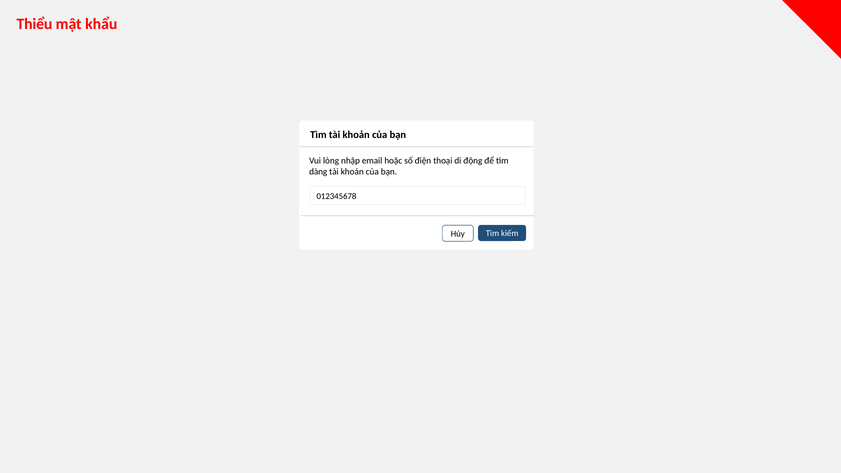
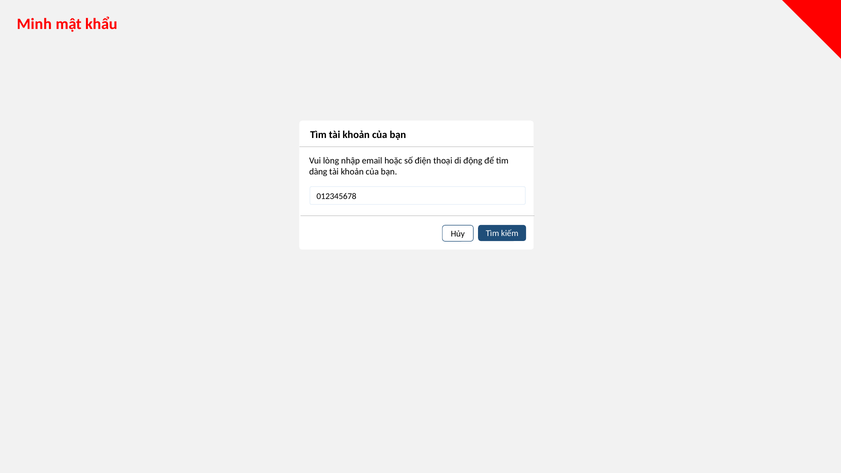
Thiểu: Thiểu -> Minh
